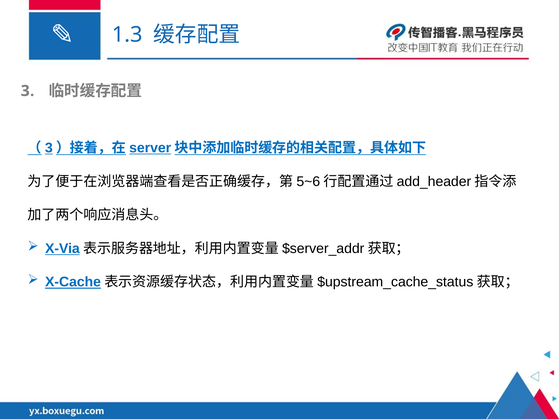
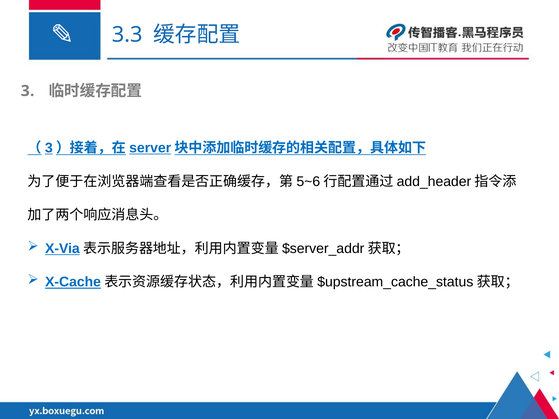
1.3: 1.3 -> 3.3
